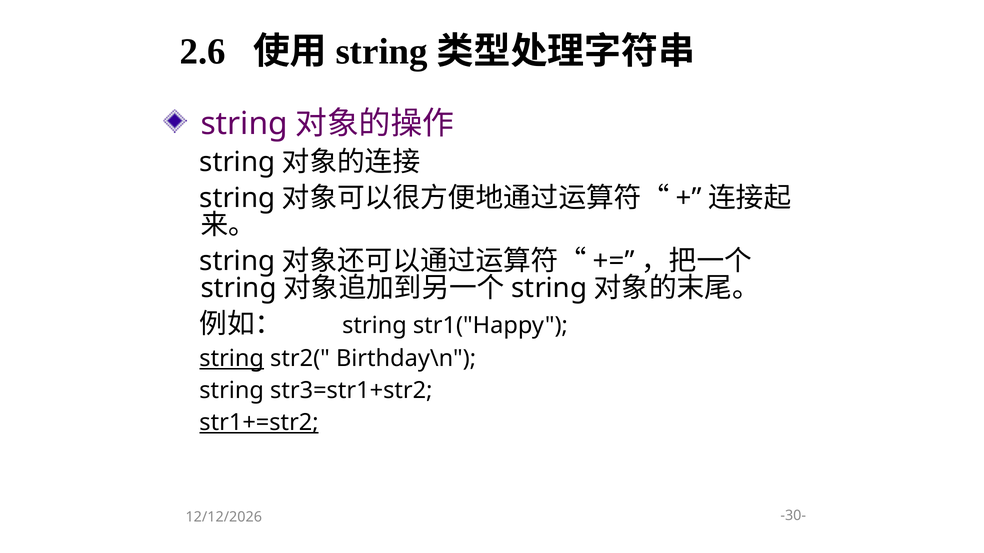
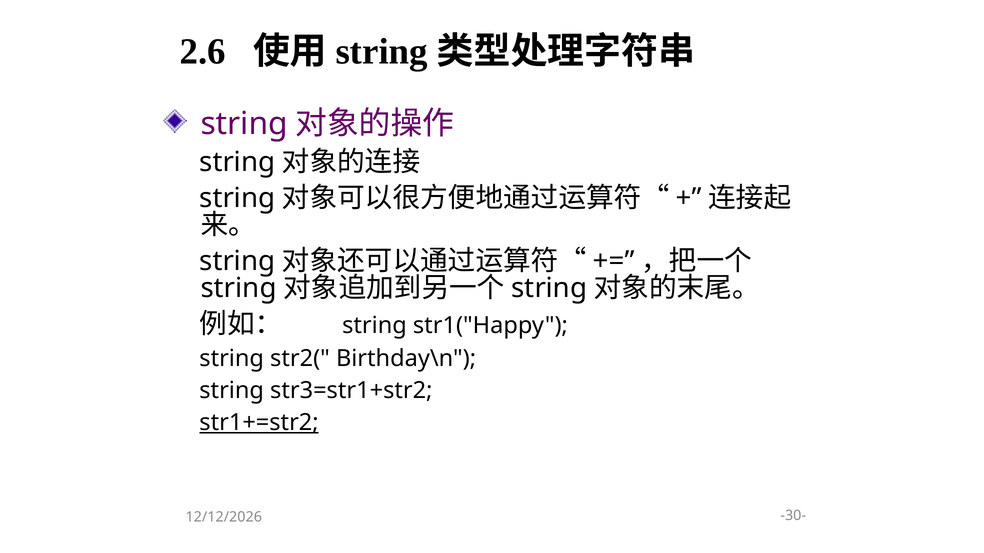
string at (232, 359) underline: present -> none
